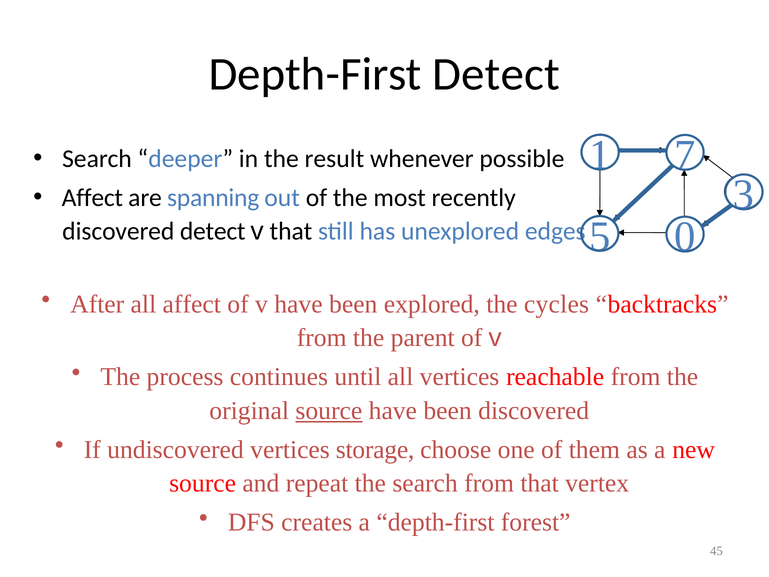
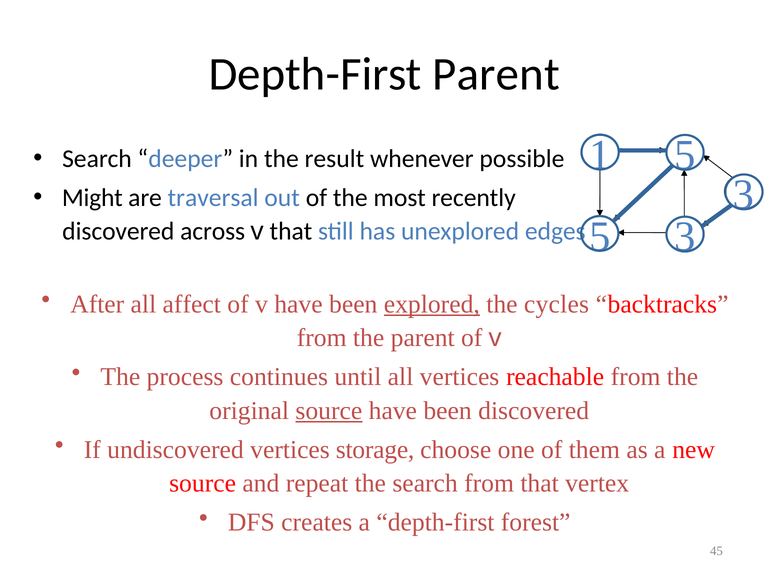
Depth-First Detect: Detect -> Parent
1 7: 7 -> 5
Affect at (92, 198): Affect -> Might
spanning: spanning -> traversal
5 0: 0 -> 3
discovered detect: detect -> across
explored underline: none -> present
